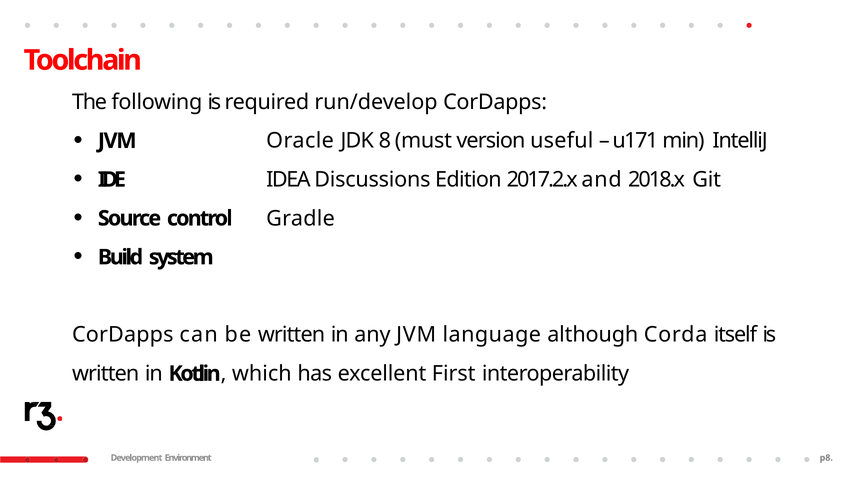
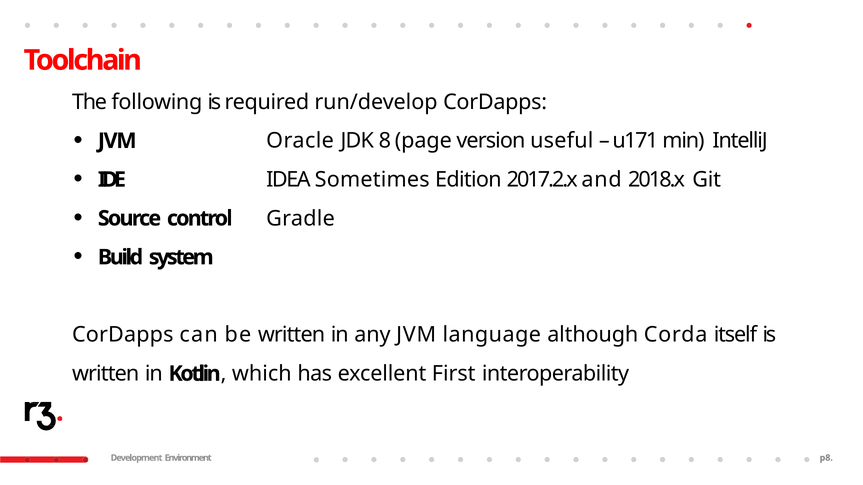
must: must -> page
Discussions: Discussions -> Sometimes
